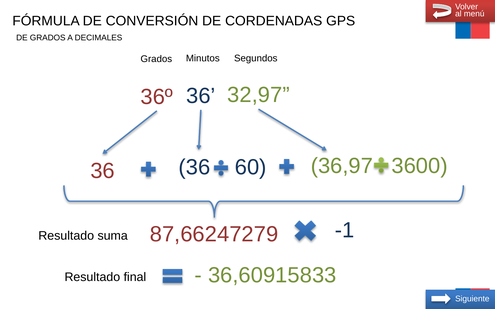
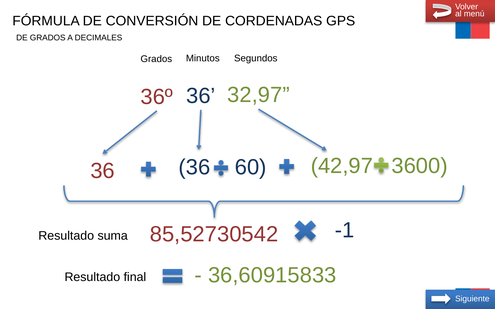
36,97: 36,97 -> 42,97
87,66247279: 87,66247279 -> 85,52730542
